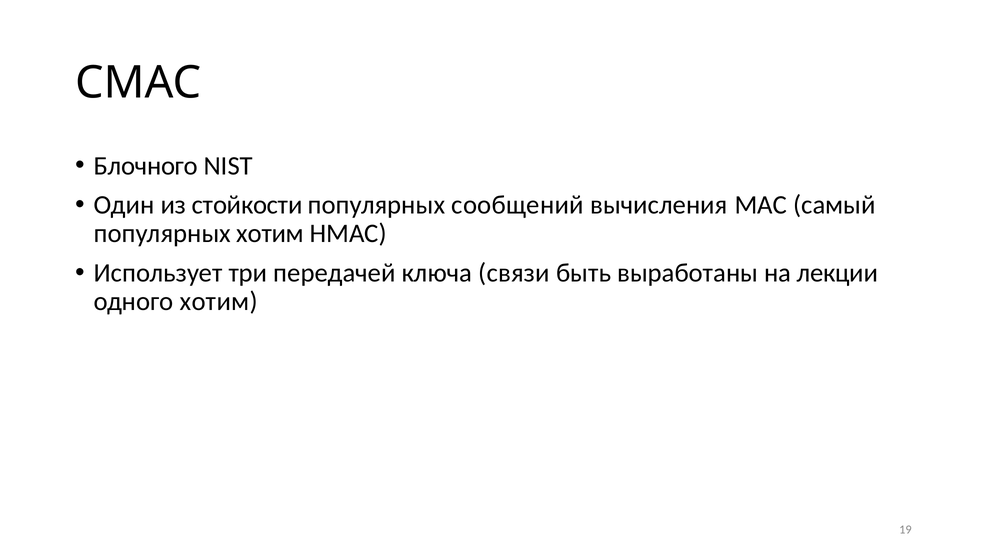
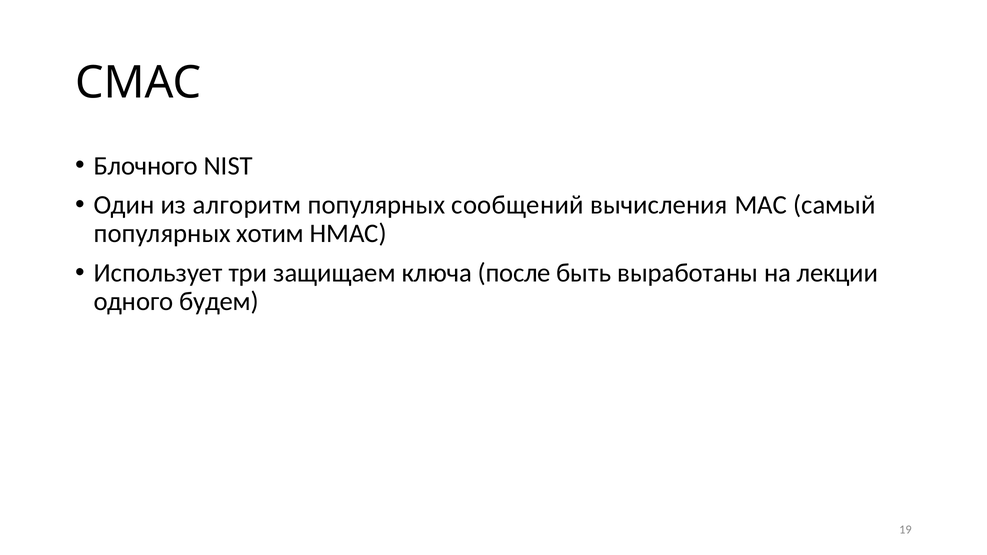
стойкости: стойкости -> алгоритм
передачей: передачей -> защищаем
связи: связи -> после
одного хотим: хотим -> будем
